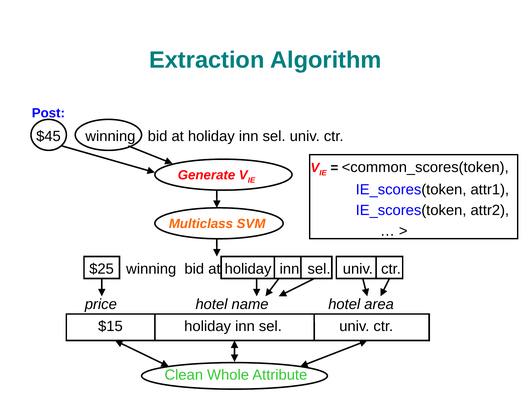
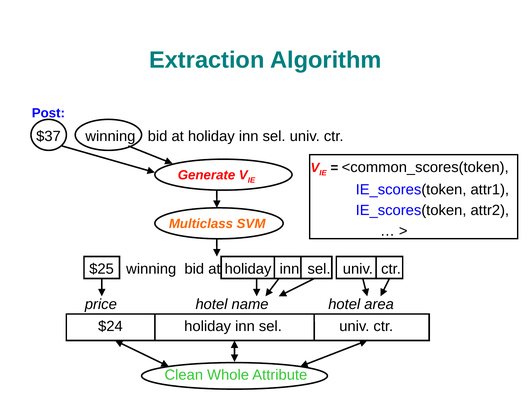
$45: $45 -> $37
$15: $15 -> $24
